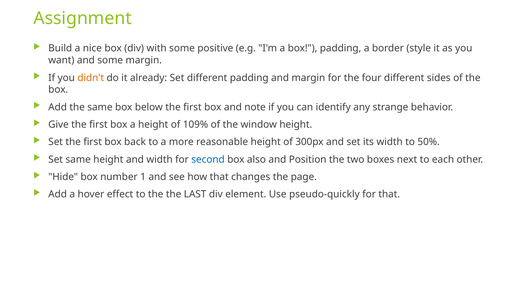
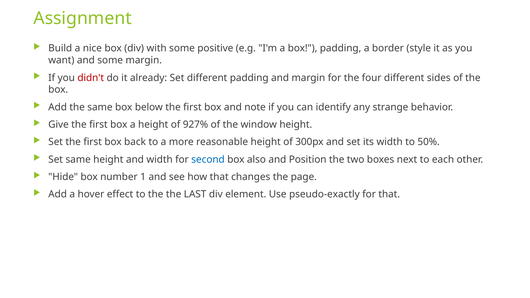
didn't colour: orange -> red
109%: 109% -> 927%
pseudo-quickly: pseudo-quickly -> pseudo-exactly
